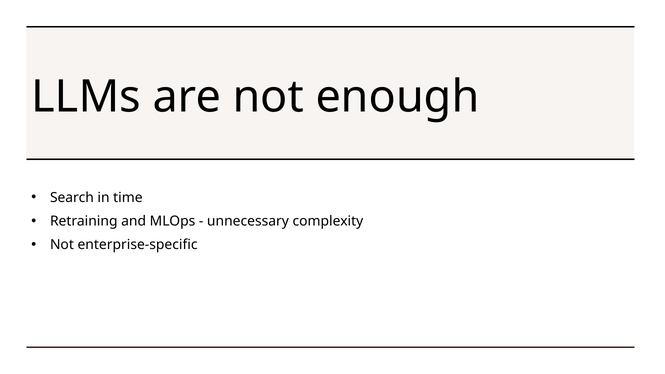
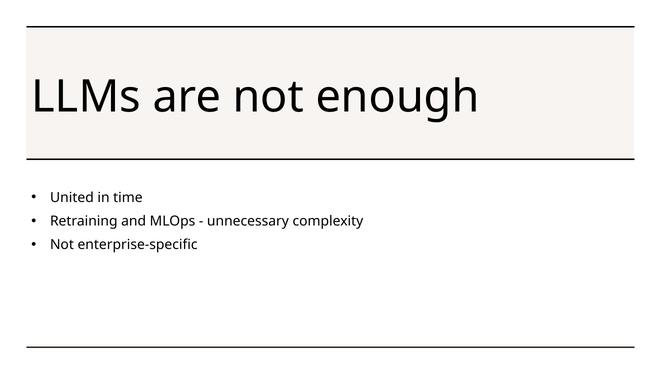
Search: Search -> United
